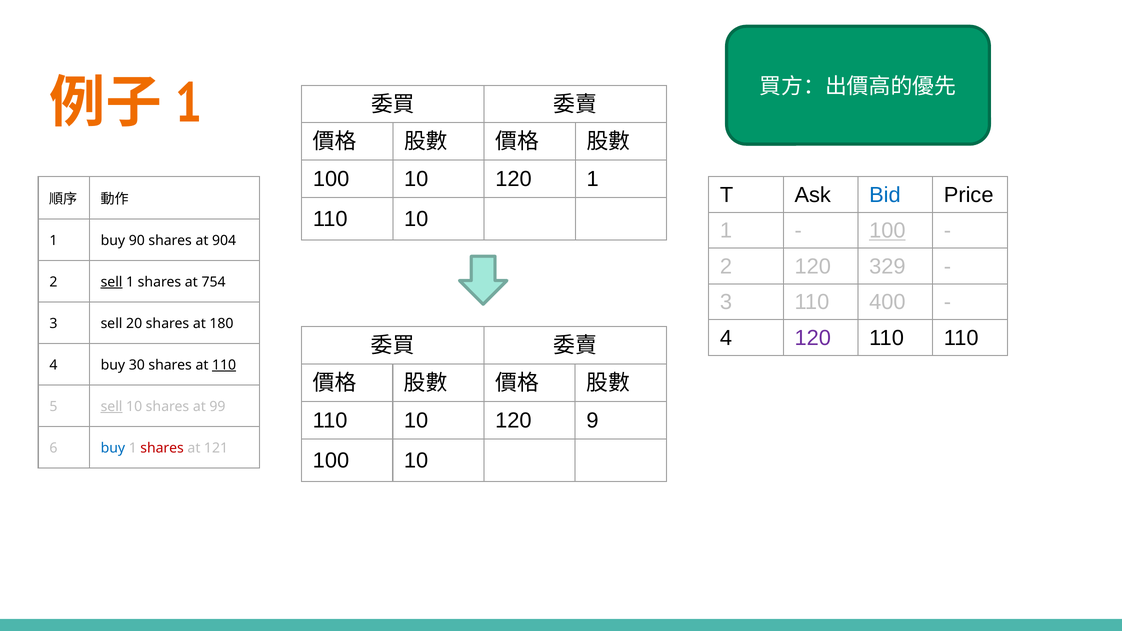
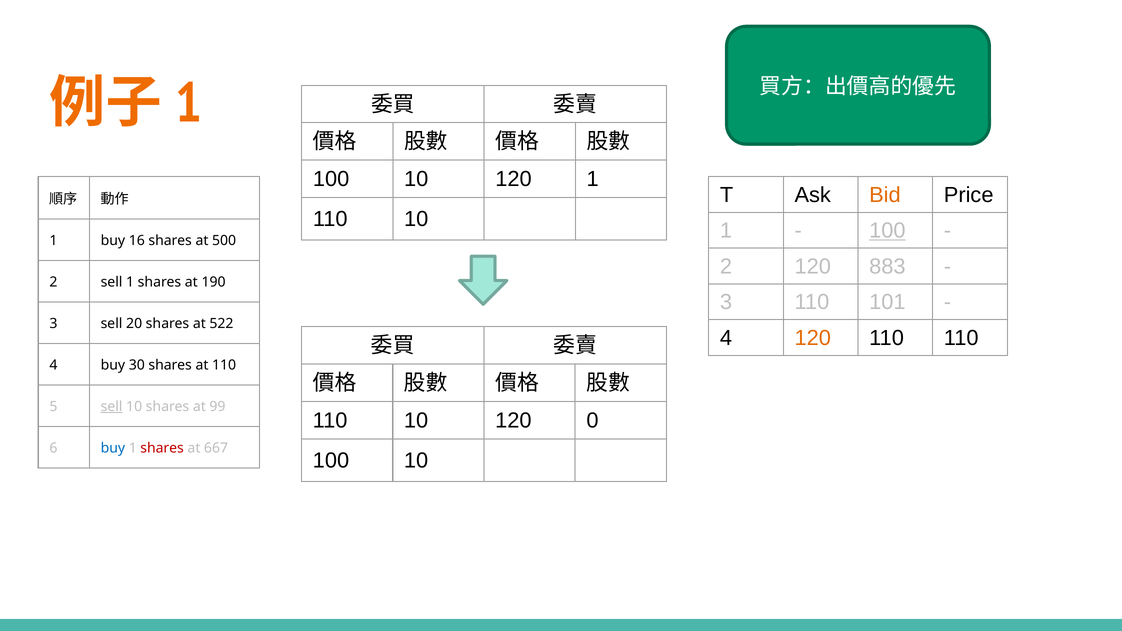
Bid colour: blue -> orange
90: 90 -> 16
904: 904 -> 500
329: 329 -> 883
sell at (112, 282) underline: present -> none
754: 754 -> 190
400: 400 -> 101
180: 180 -> 522
120 at (813, 338) colour: purple -> orange
110 at (224, 365) underline: present -> none
9: 9 -> 0
121: 121 -> 667
